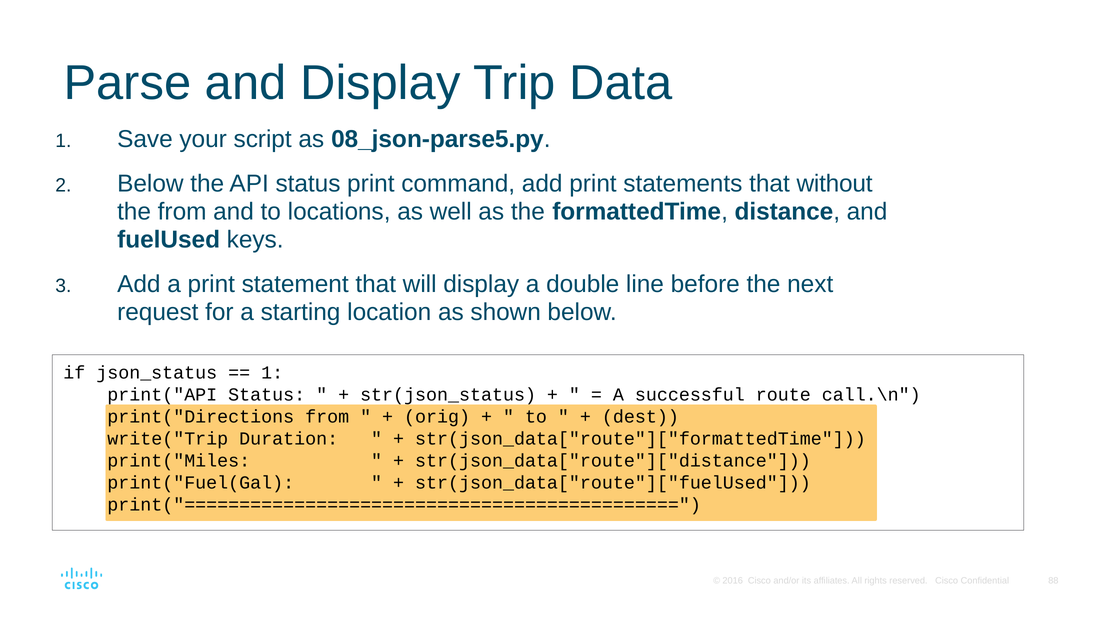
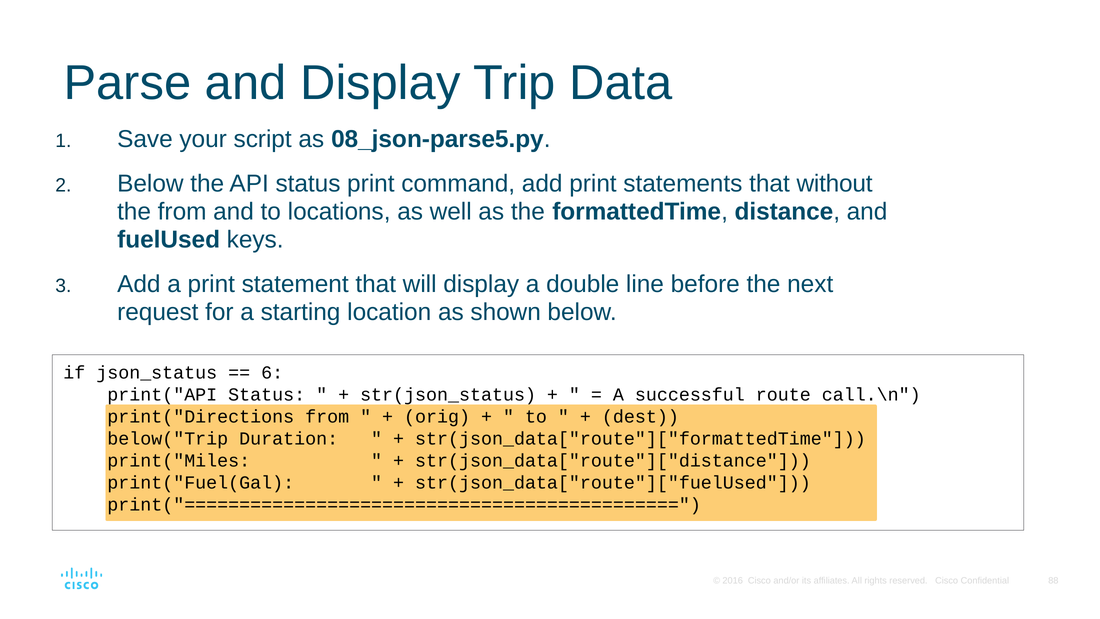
1 at (272, 373): 1 -> 6
write("Trip: write("Trip -> below("Trip
